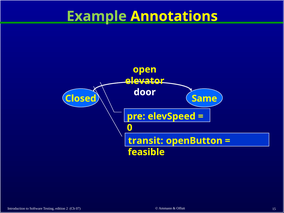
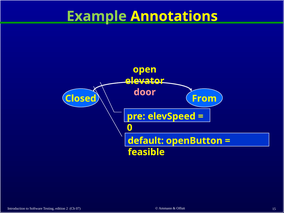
door colour: white -> pink
Same: Same -> From
transit: transit -> default
